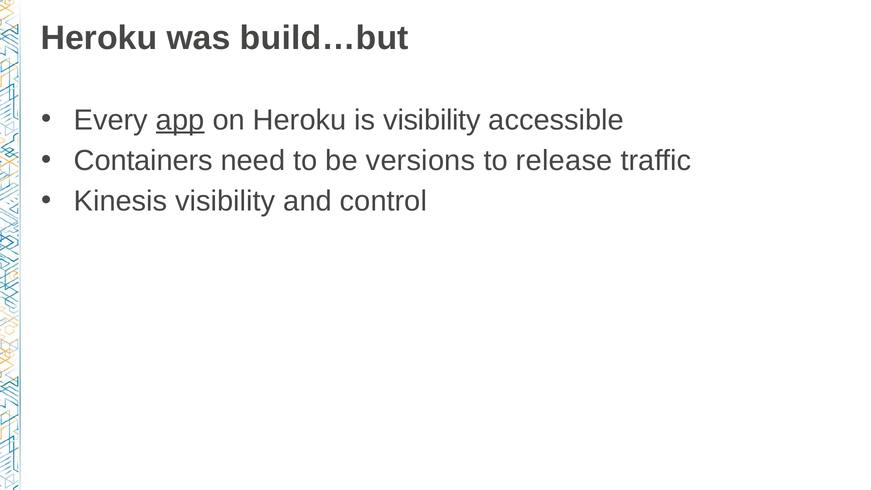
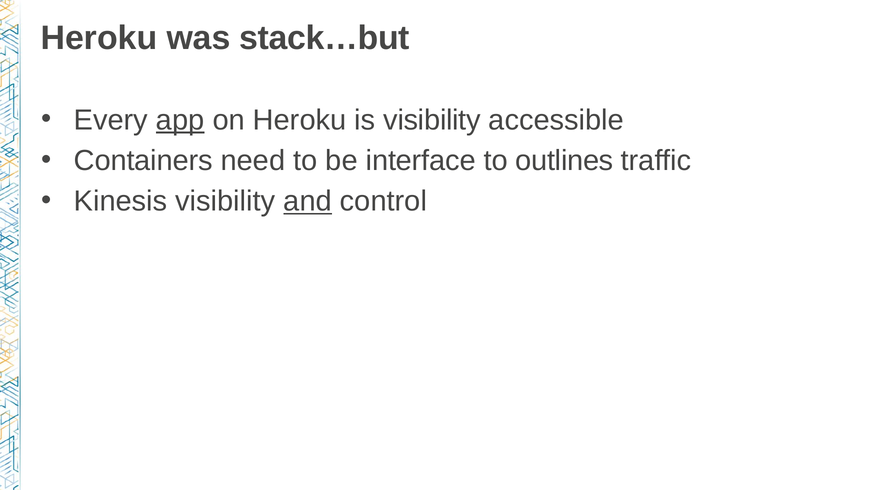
build…but: build…but -> stack…but
versions: versions -> interface
release: release -> outlines
and underline: none -> present
